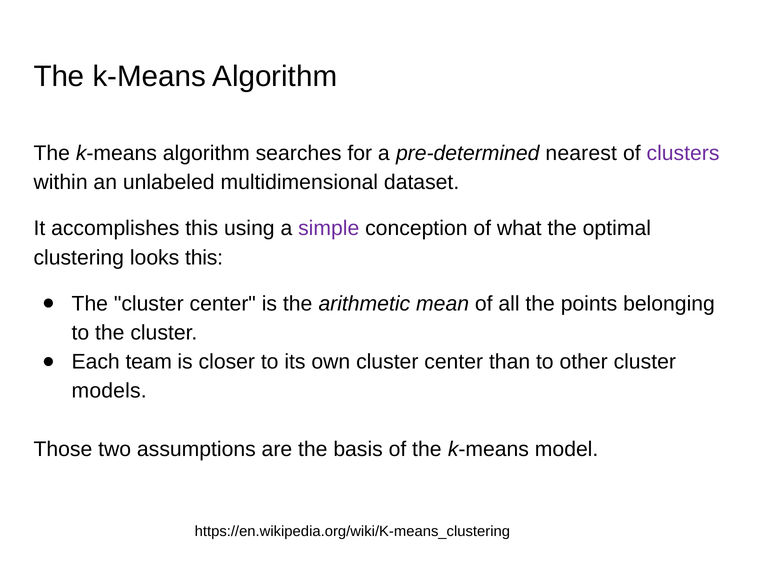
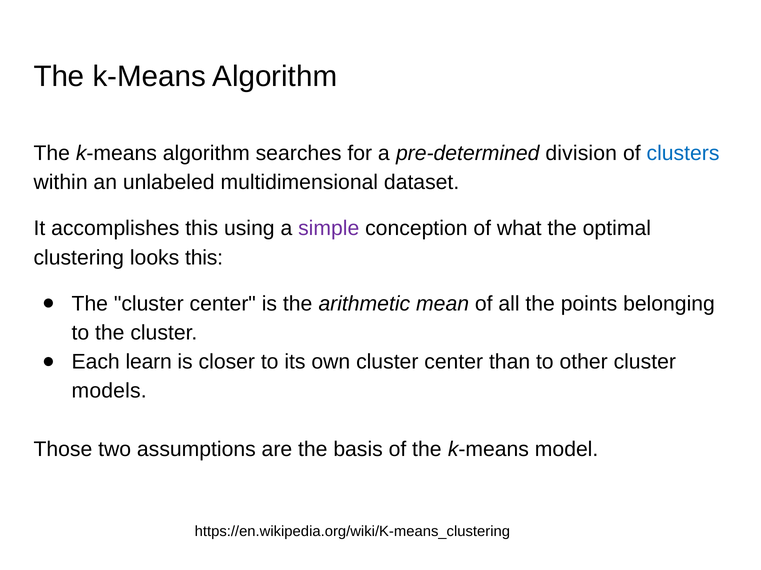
nearest: nearest -> division
clusters colour: purple -> blue
team: team -> learn
